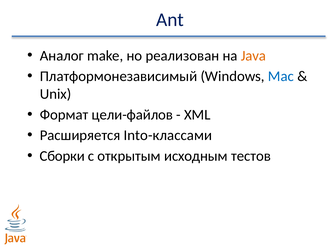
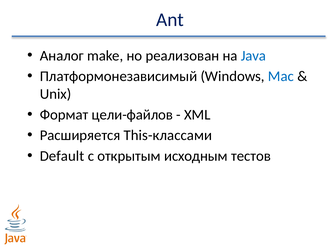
Java colour: orange -> blue
Into-классами: Into-классами -> This-классами
Сборки: Сборки -> Default
